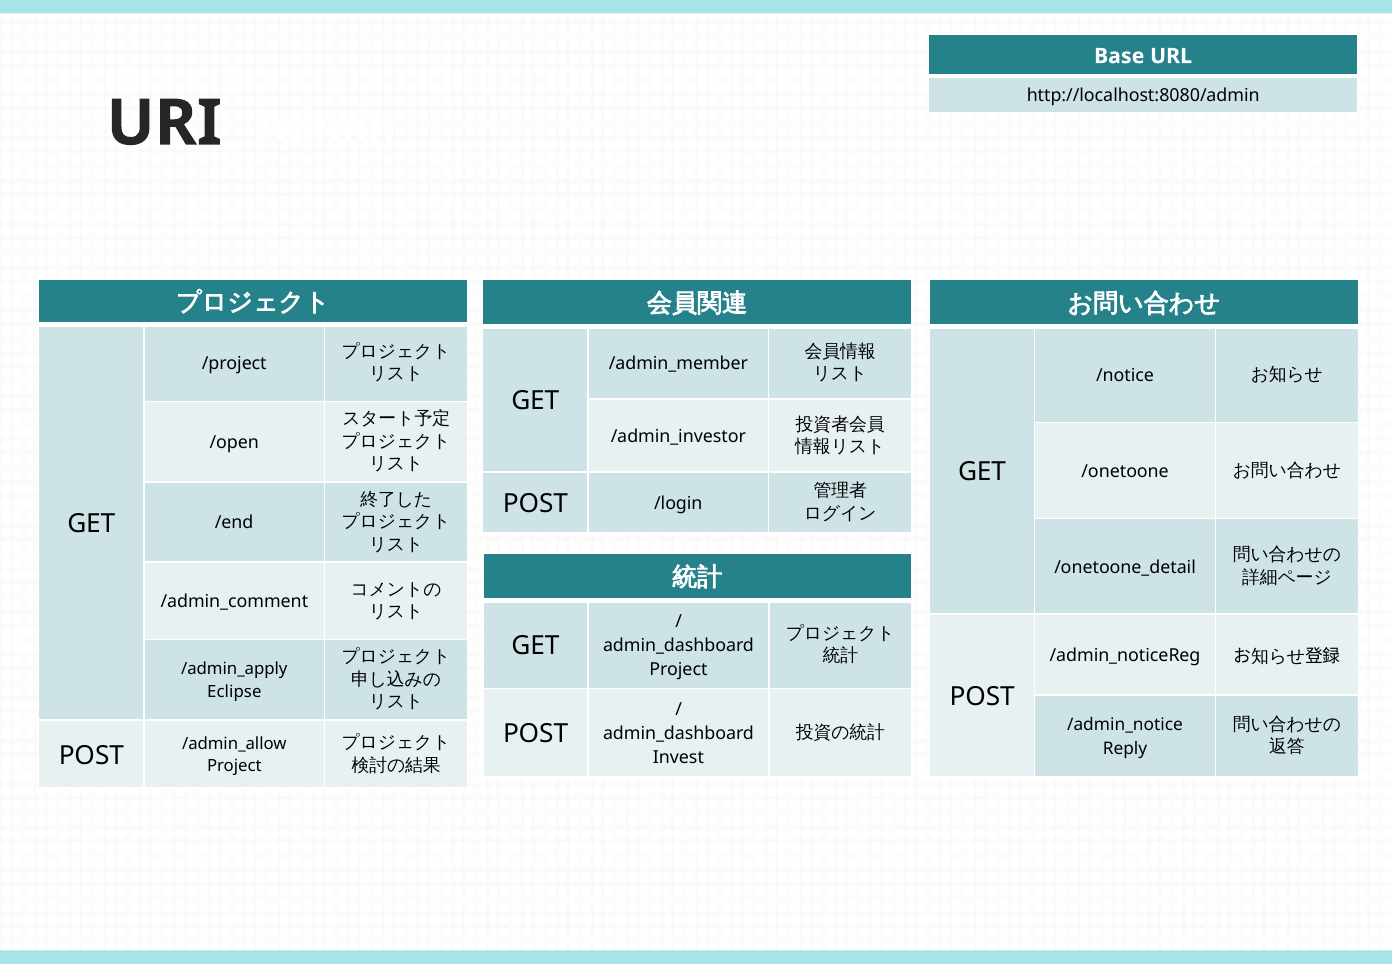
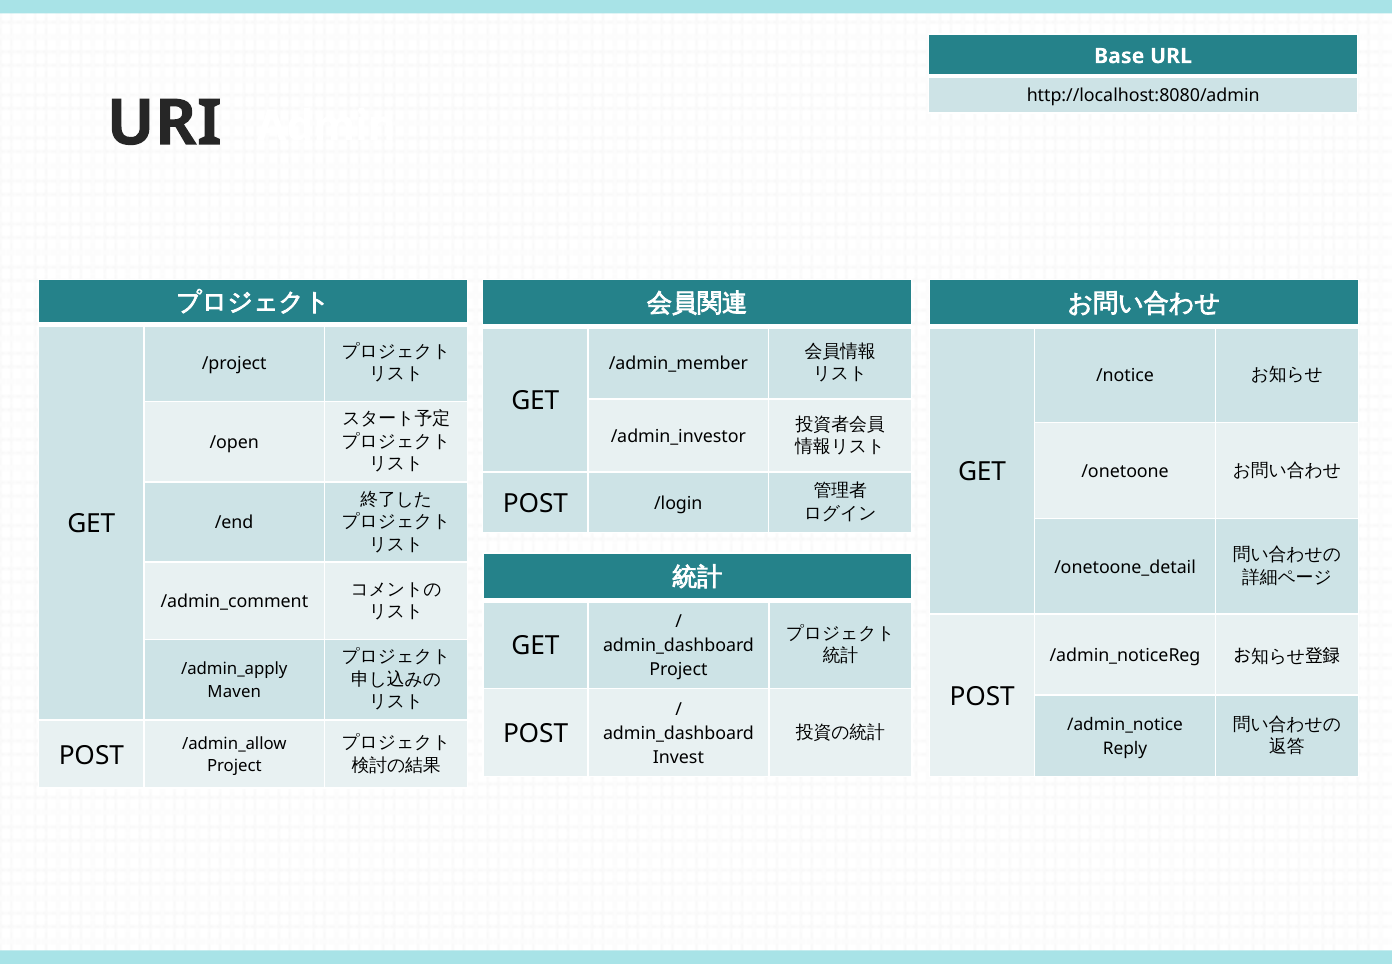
Eclipse: Eclipse -> Maven
